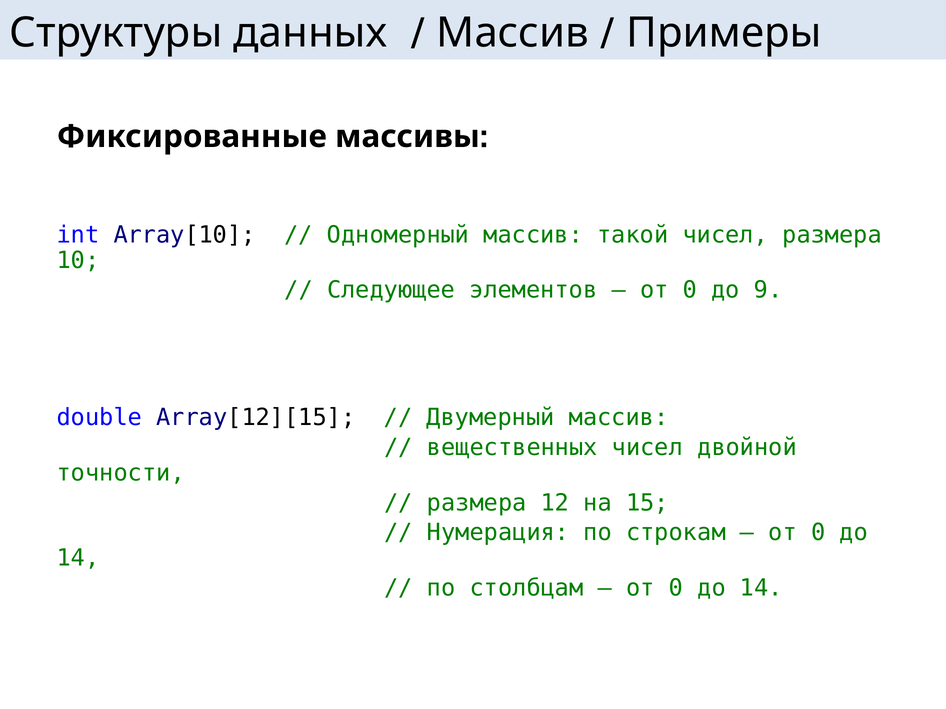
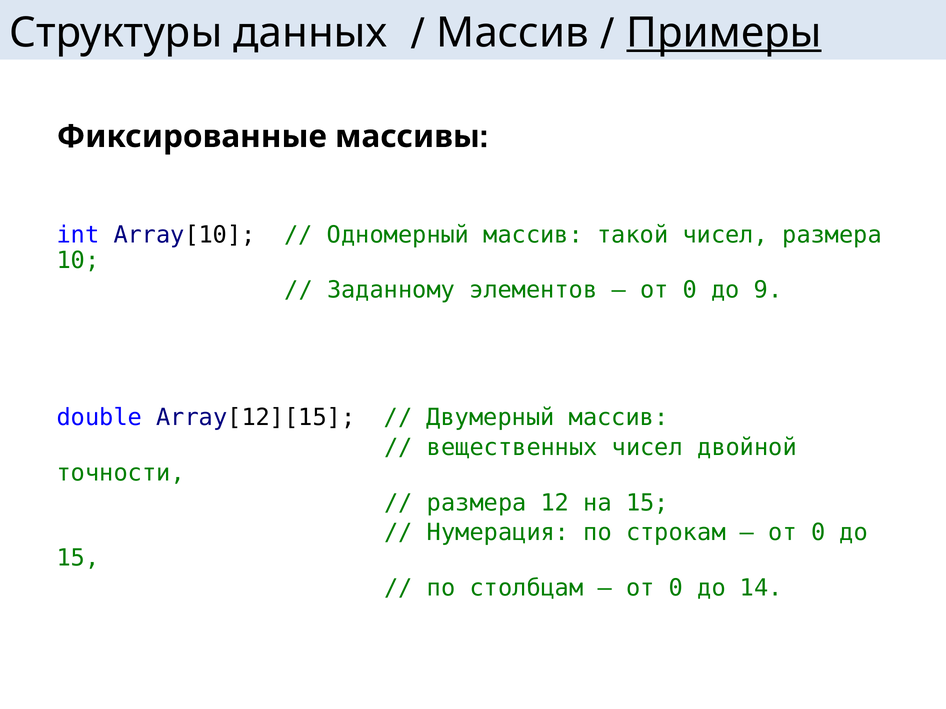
Примеры underline: none -> present
Следующее: Следующее -> Заданному
14 at (78, 558): 14 -> 15
